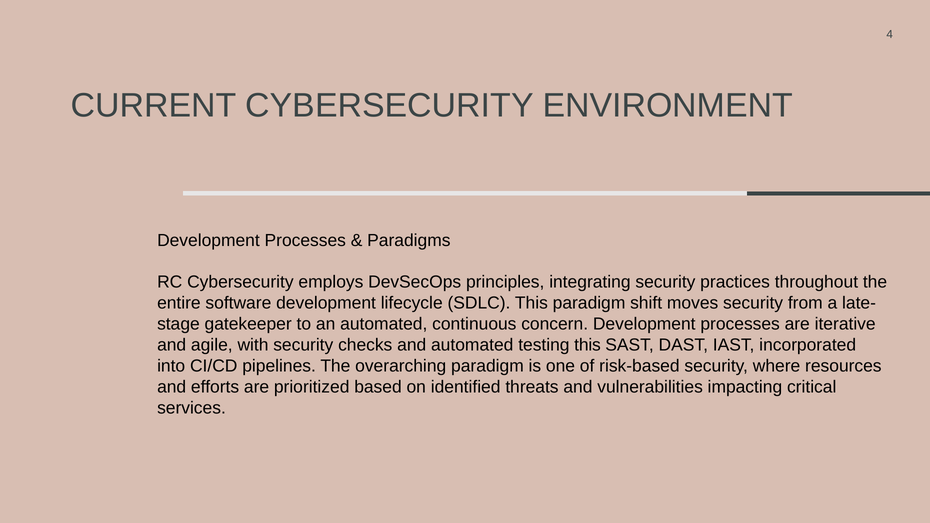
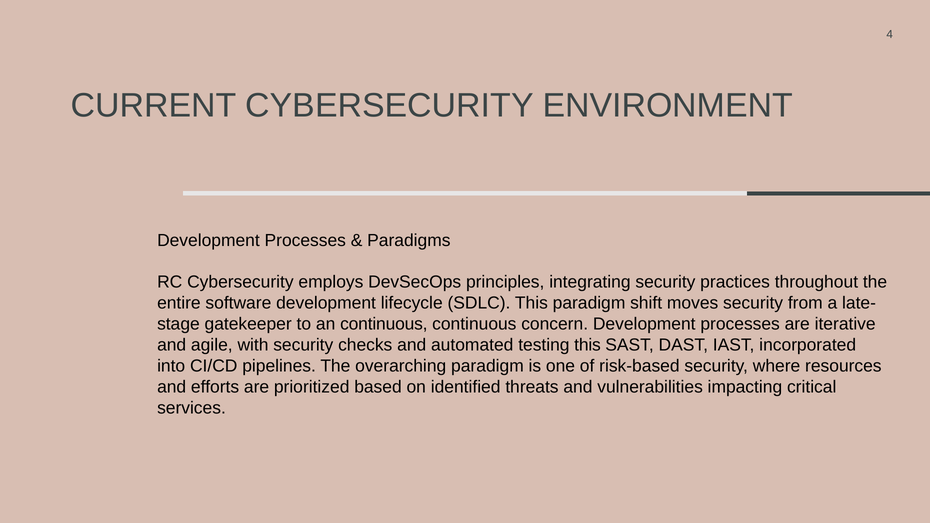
an automated: automated -> continuous
